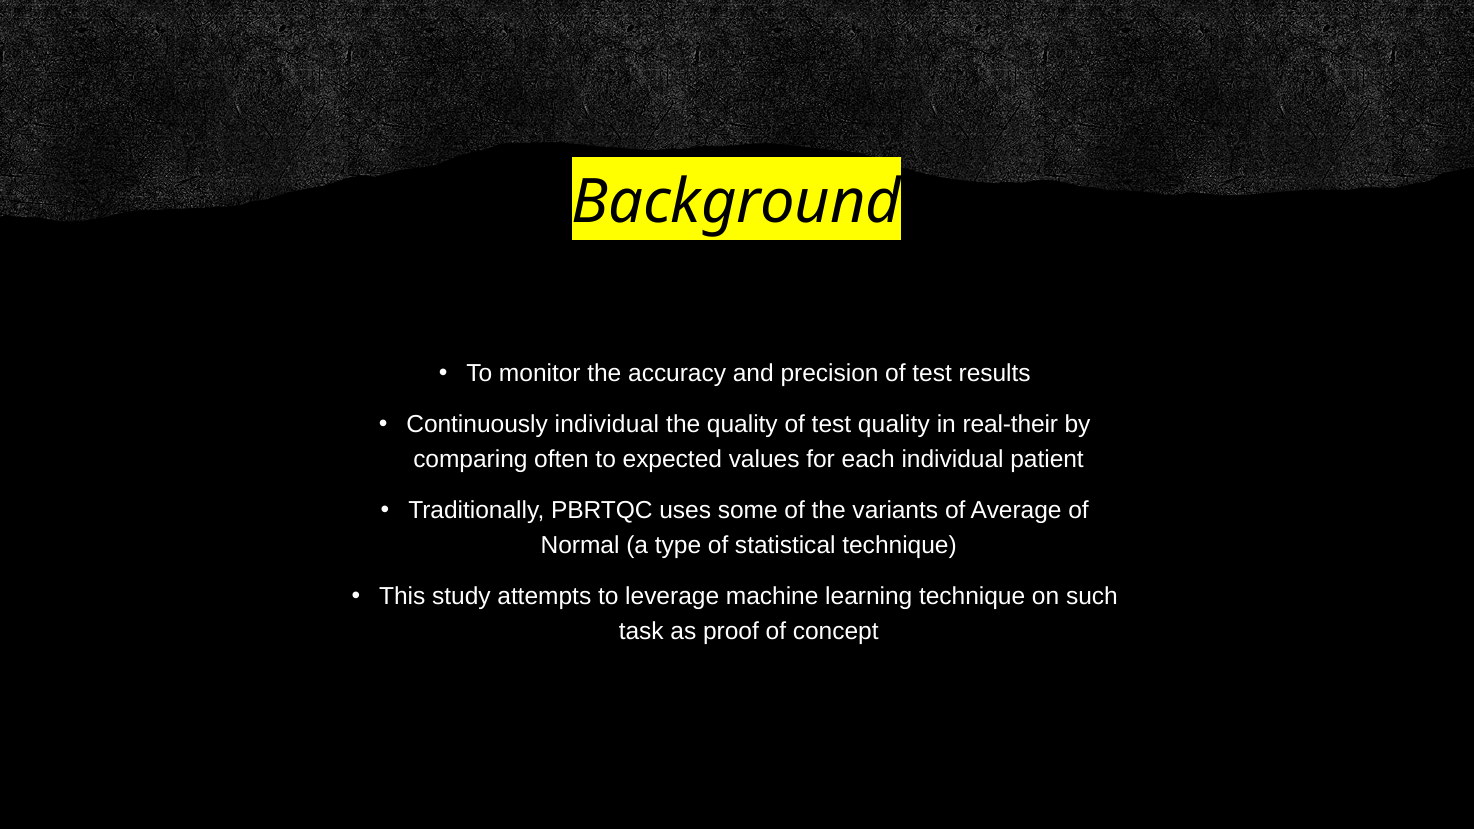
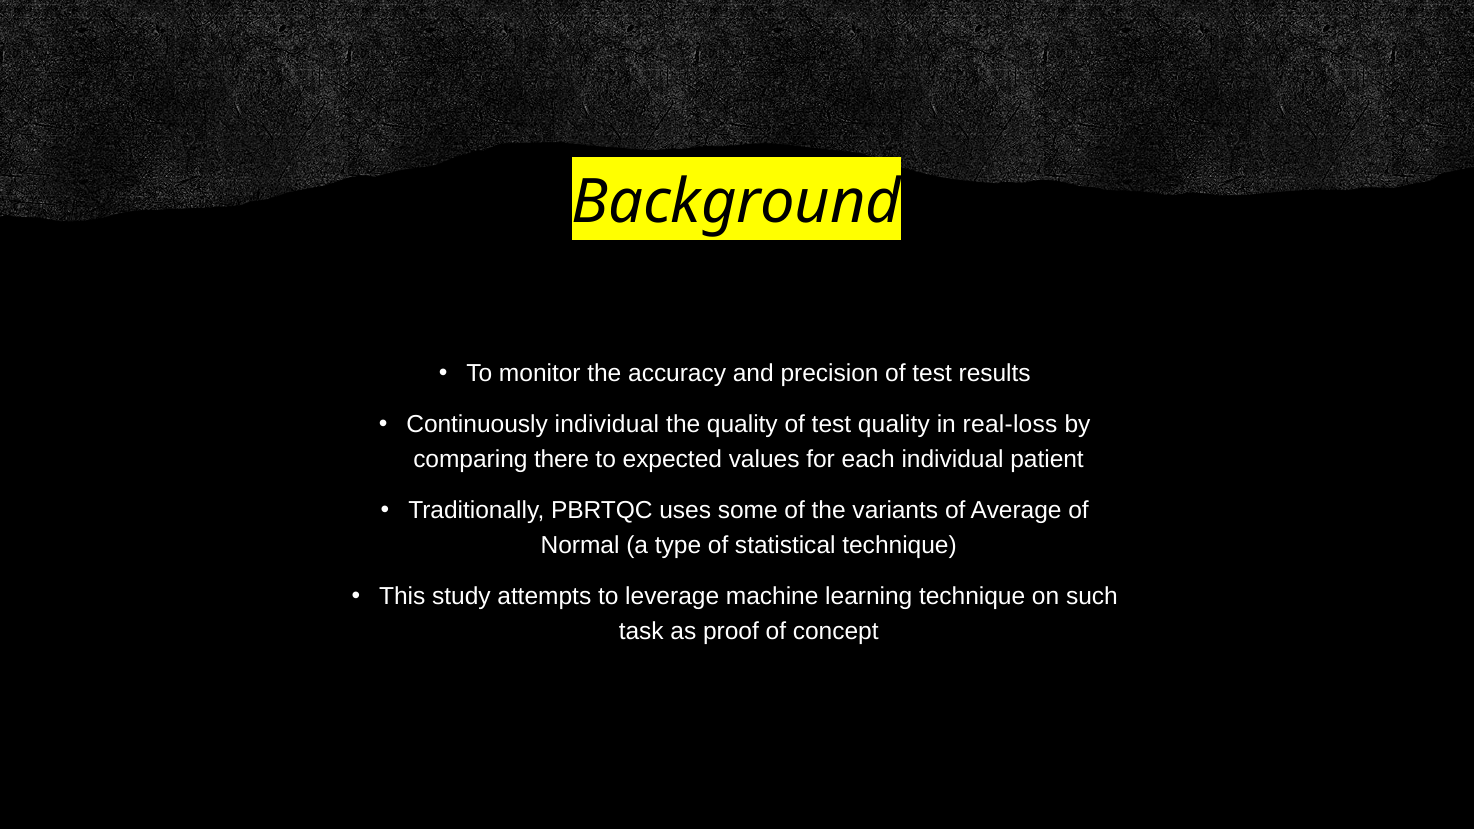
real-their: real-their -> real-loss
often: often -> there
